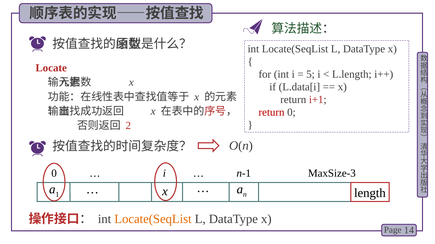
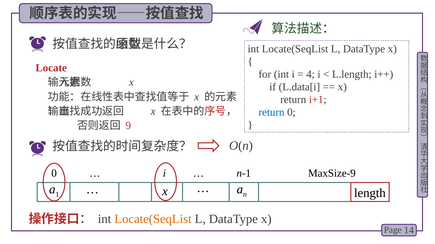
5: 5 -> 4
return at (272, 112) colour: red -> blue
2: 2 -> 9
MaxSize-3: MaxSize-3 -> MaxSize-9
